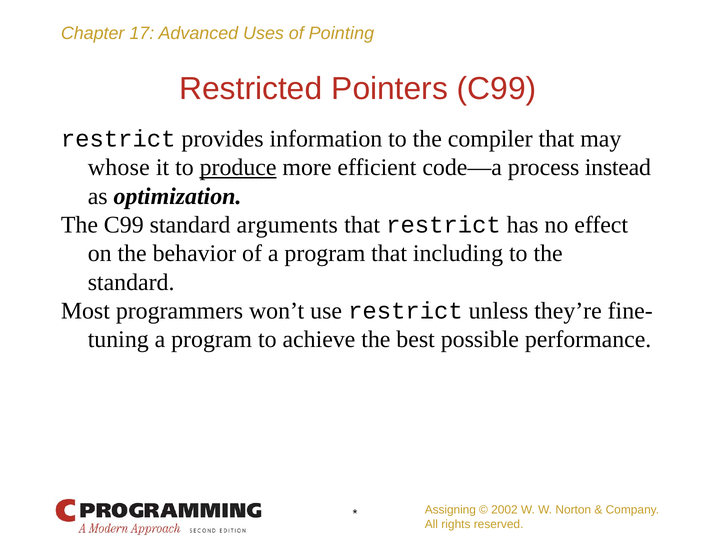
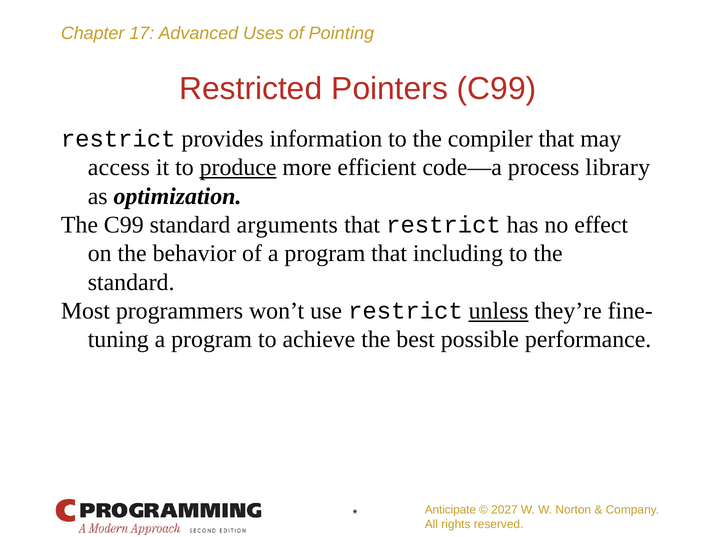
whose: whose -> access
instead: instead -> library
unless underline: none -> present
Assigning: Assigning -> Anticipate
2002: 2002 -> 2027
